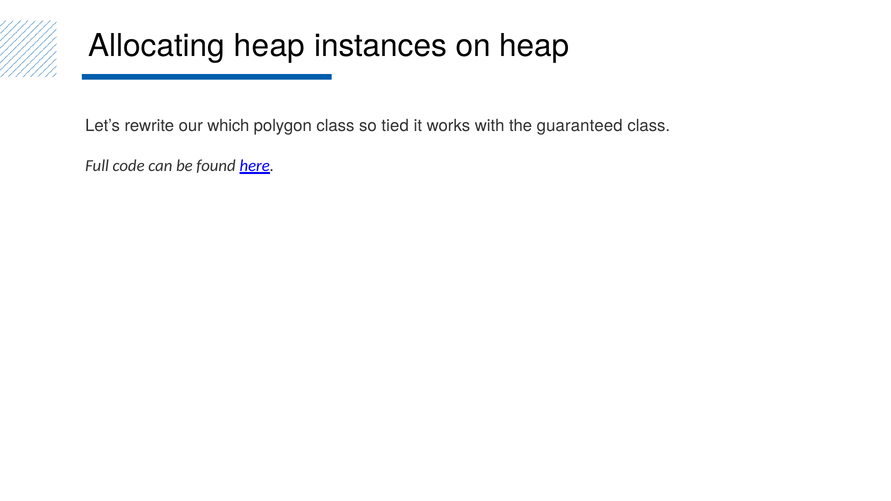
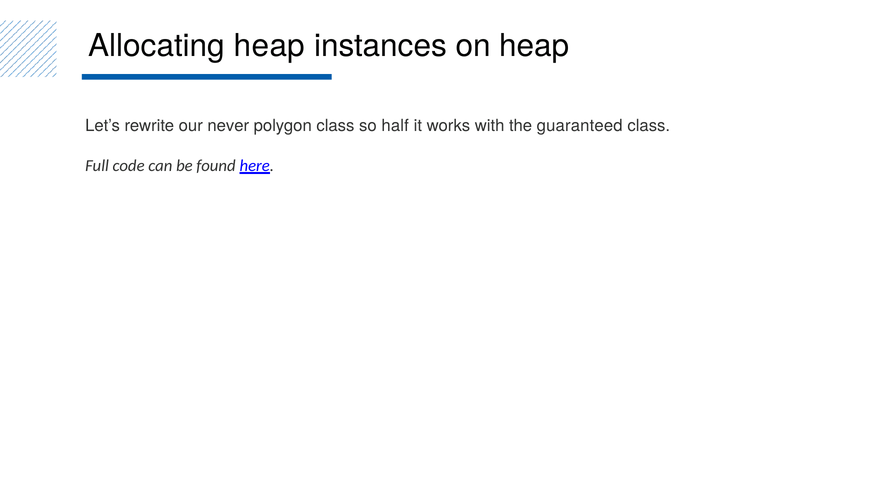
which: which -> never
tied: tied -> half
